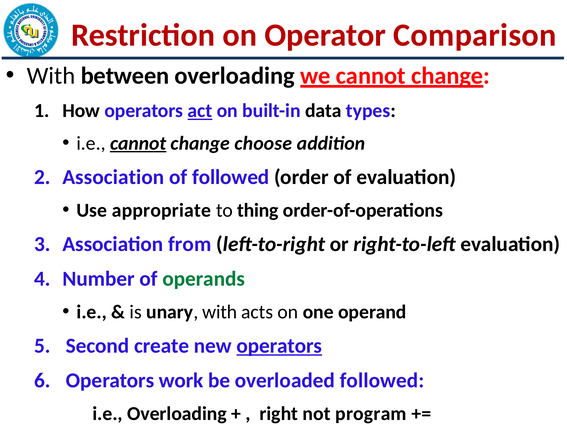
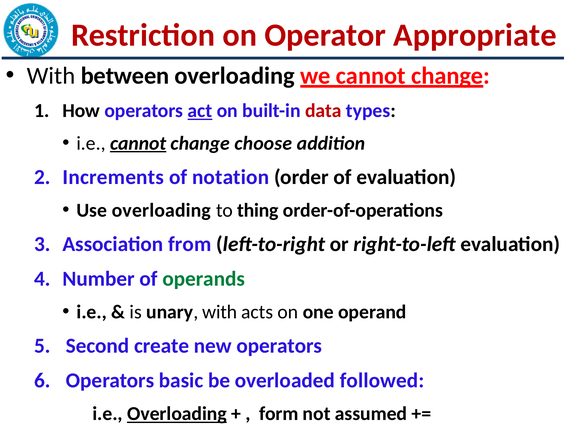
Comparison: Comparison -> Appropriate
data colour: black -> red
Association at (113, 177): Association -> Increments
of followed: followed -> notation
Use appropriate: appropriate -> overloading
operators at (279, 346) underline: present -> none
work: work -> basic
Overloading at (177, 414) underline: none -> present
right: right -> form
program: program -> assumed
